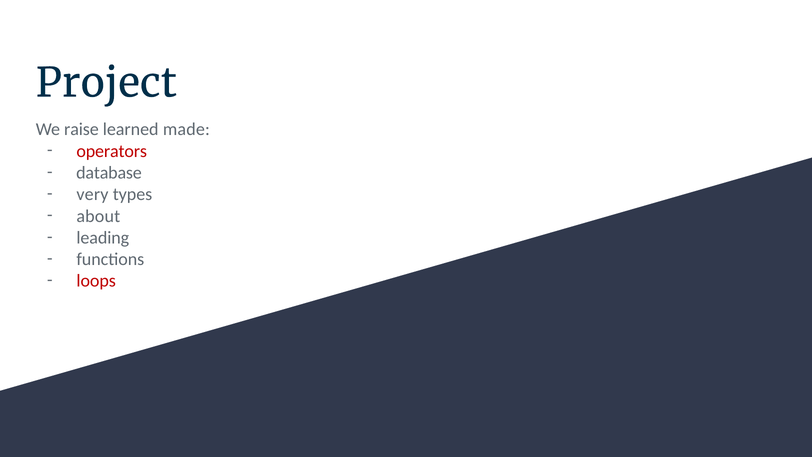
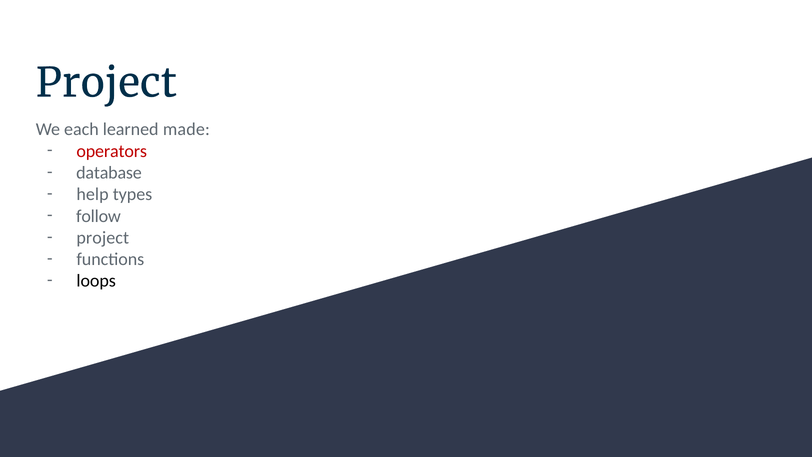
raise: raise -> each
very: very -> help
about: about -> follow
leading at (103, 238): leading -> project
loops colour: red -> black
